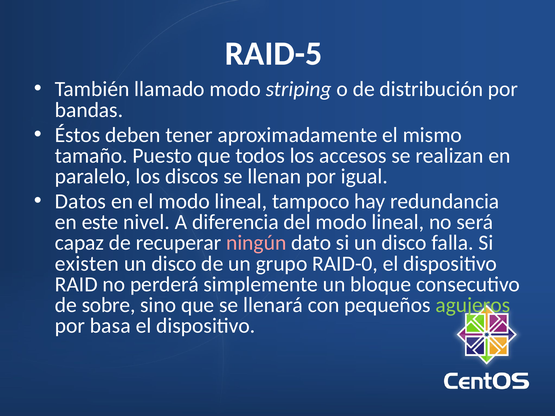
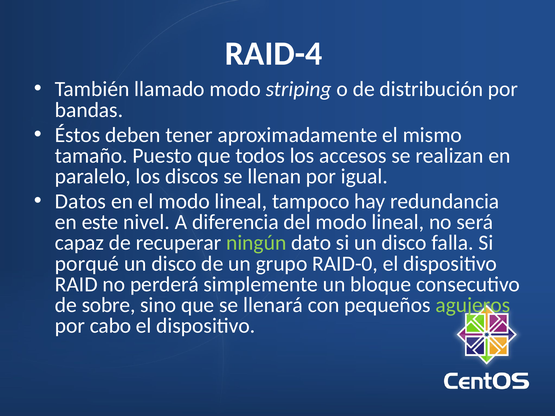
RAID-5: RAID-5 -> RAID-4
ningún colour: pink -> light green
existen: existen -> porqué
basa: basa -> cabo
